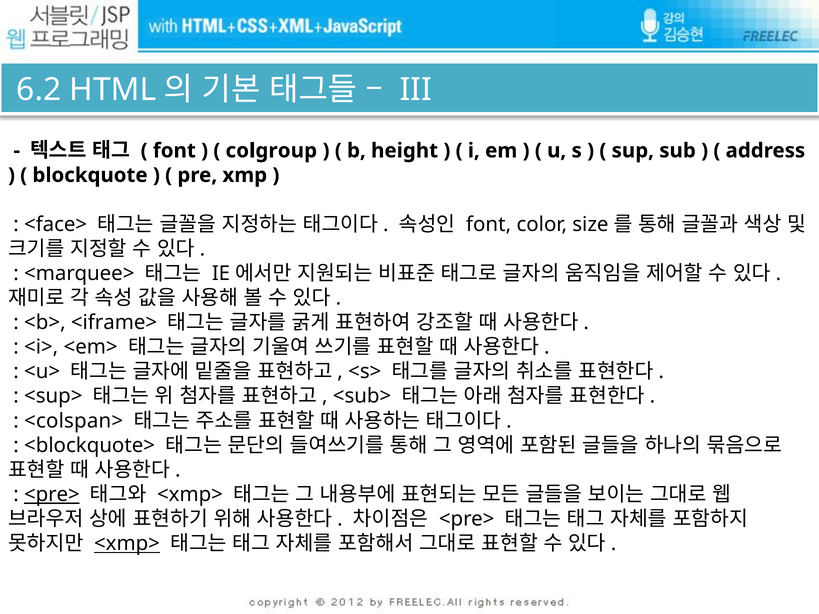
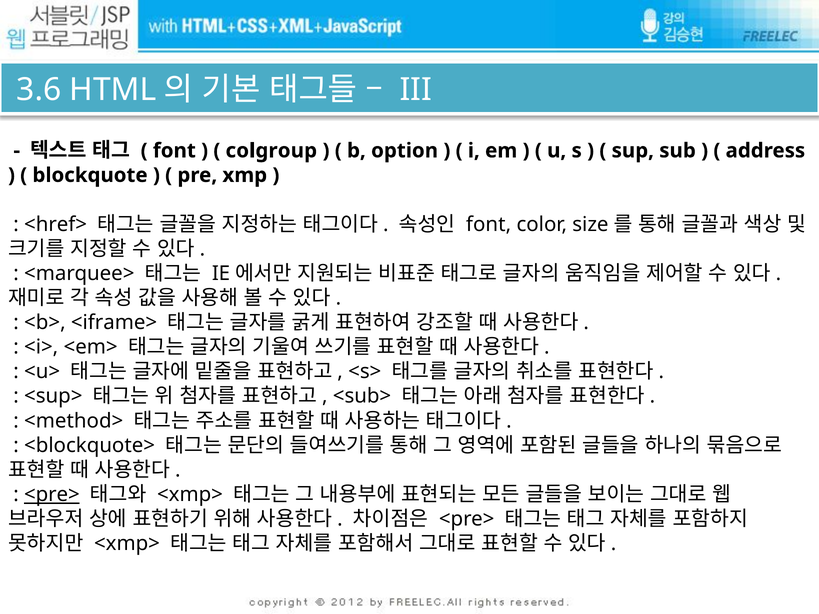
6.2: 6.2 -> 3.6
height: height -> option
<face>: <face> -> <href>
<colspan>: <colspan> -> <method>
<xmp> at (127, 544) underline: present -> none
